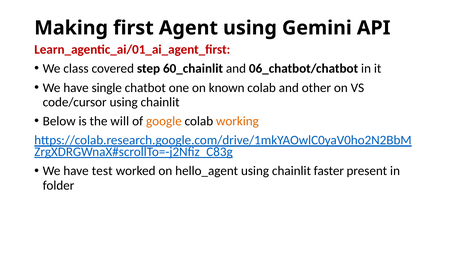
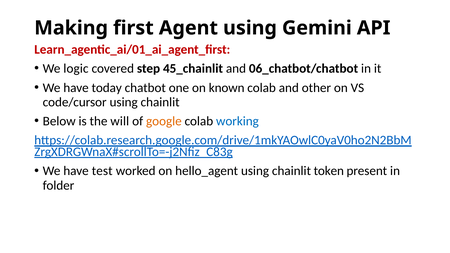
class: class -> logic
60_chainlit: 60_chainlit -> 45_chainlit
single: single -> today
working colour: orange -> blue
faster: faster -> token
